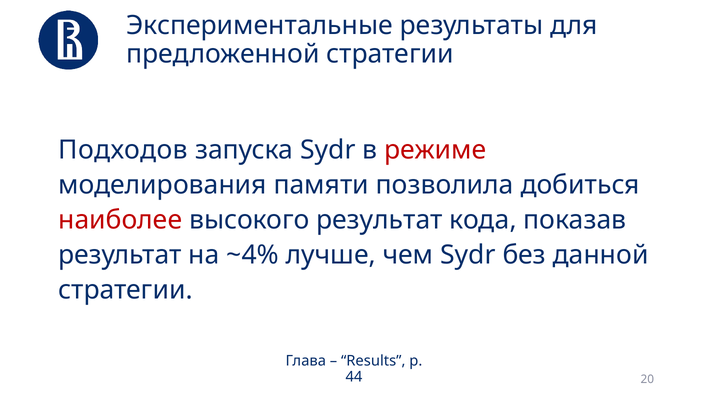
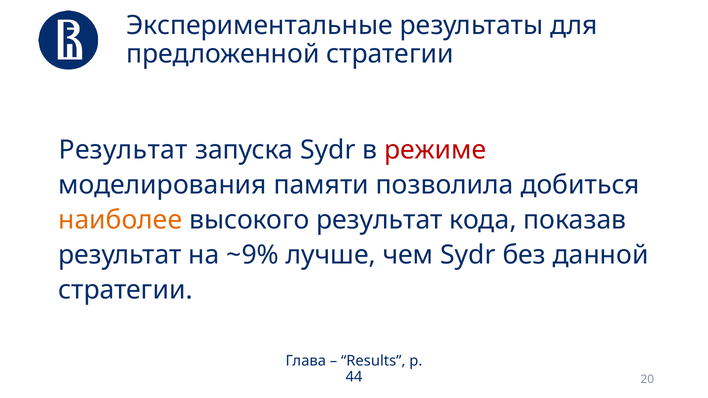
Подходов at (123, 150): Подходов -> Результат
наиболее colour: red -> orange
~4%: ~4% -> ~9%
